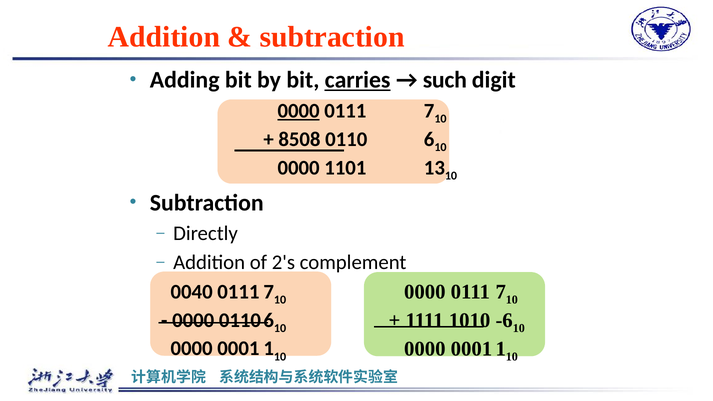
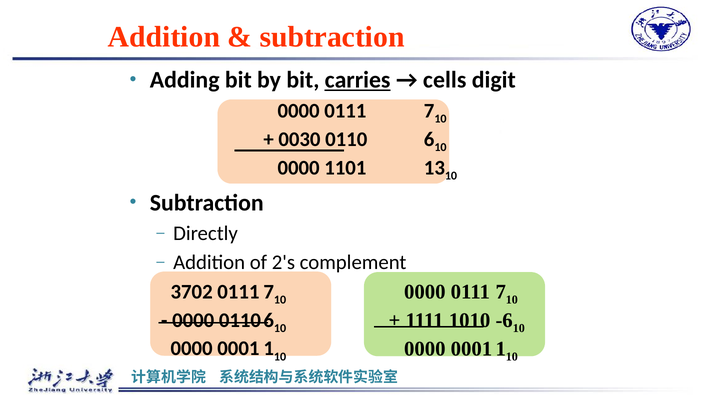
such: such -> cells
0000 at (299, 111) underline: present -> none
8508: 8508 -> 0030
0040: 0040 -> 3702
